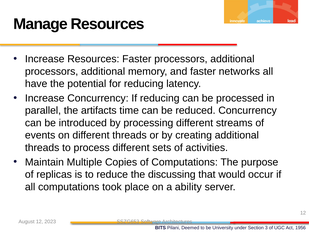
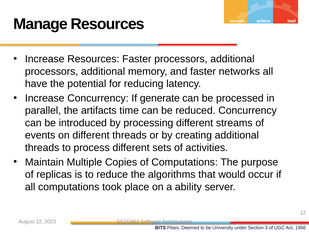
If reducing: reducing -> generate
discussing: discussing -> algorithms
